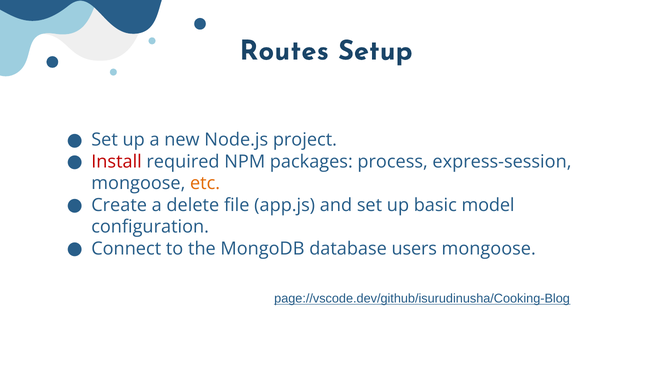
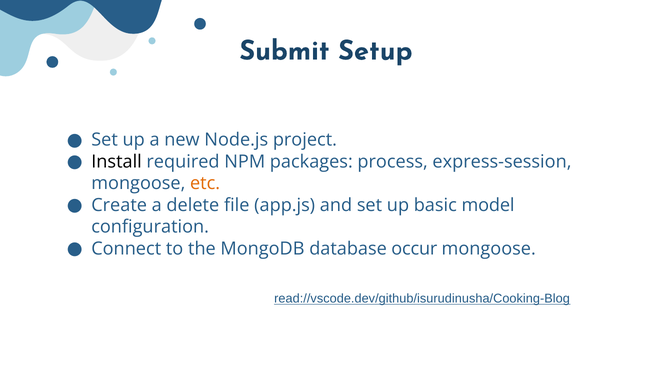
Routes: Routes -> Submit
Install colour: red -> black
users: users -> occur
page://vscode.dev/github/isurudinusha/Cooking-Blog: page://vscode.dev/github/isurudinusha/Cooking-Blog -> read://vscode.dev/github/isurudinusha/Cooking-Blog
